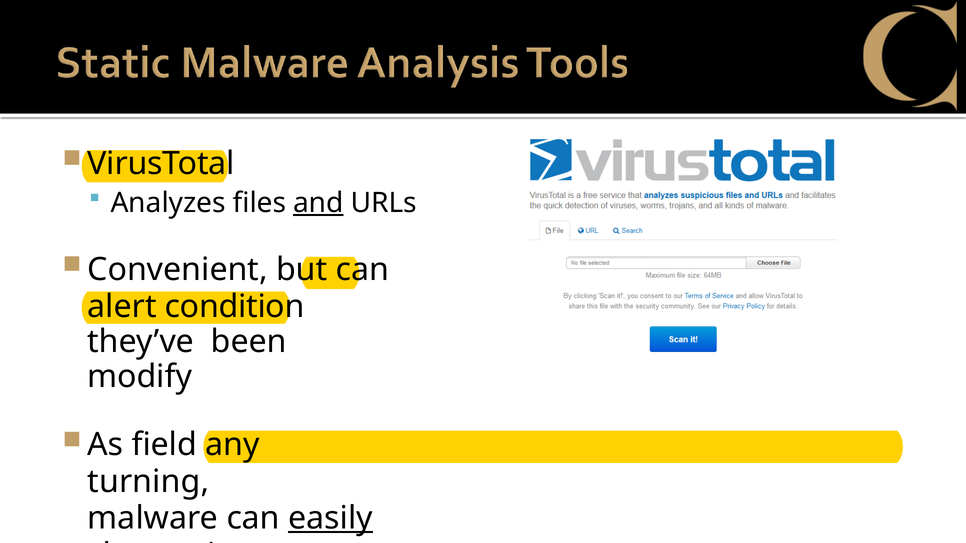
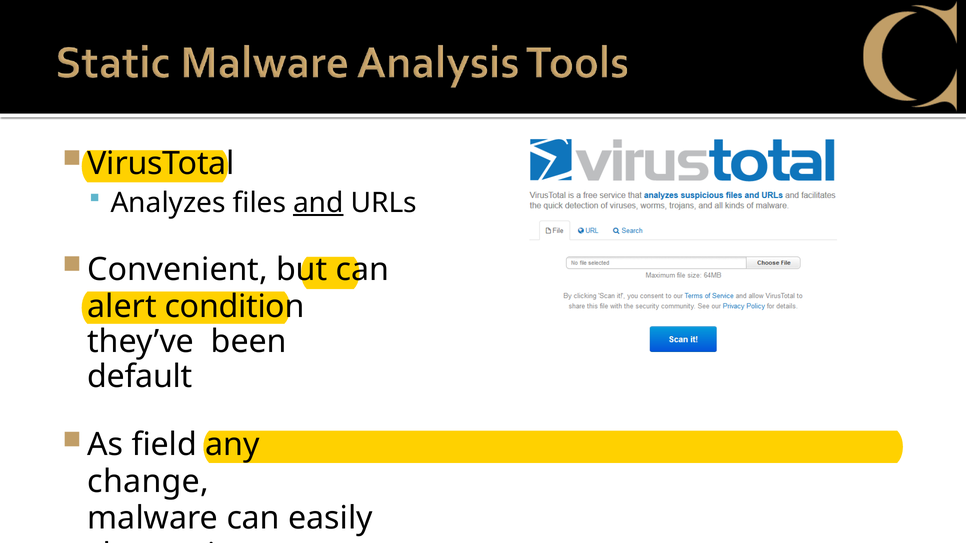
modify: modify -> default
turning at (148, 482): turning -> change
easily underline: present -> none
